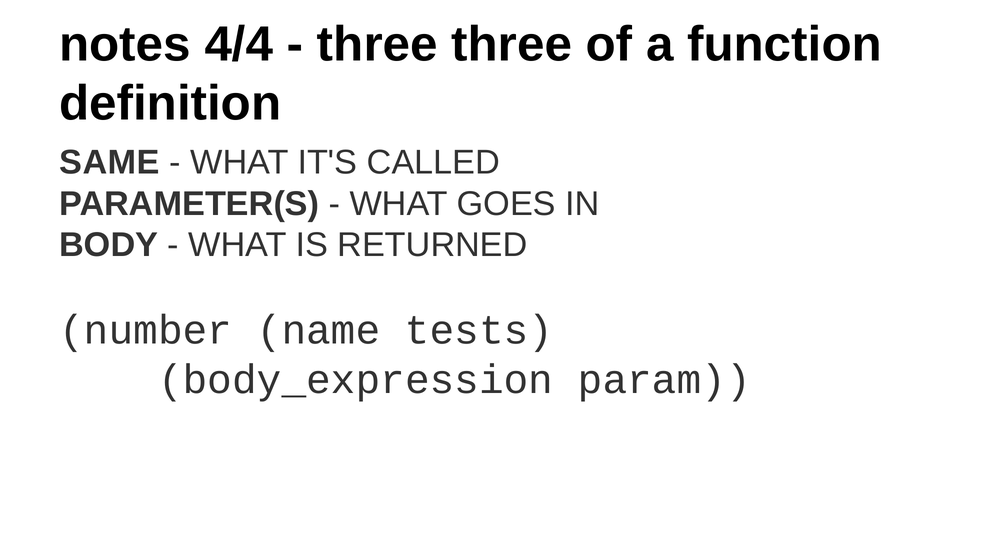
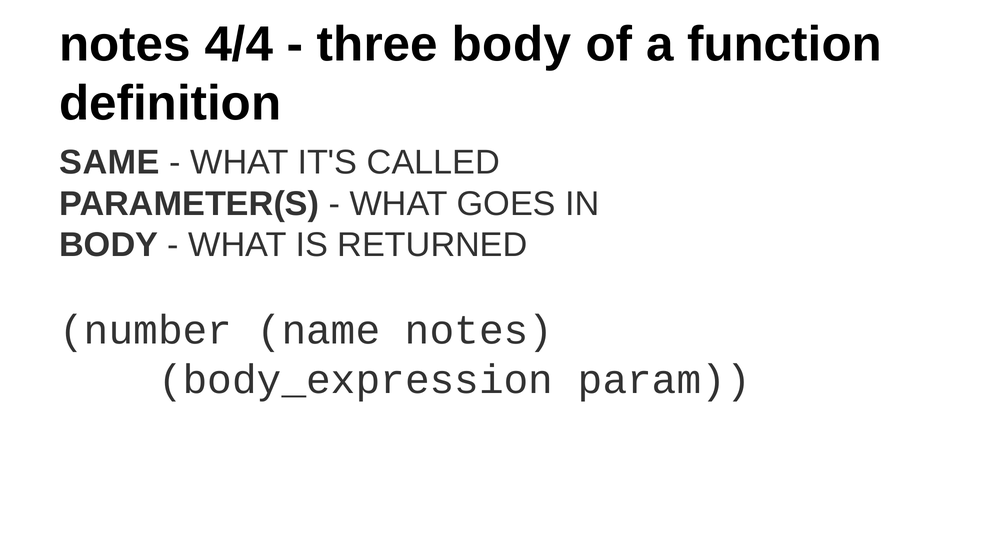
three three: three -> body
name tests: tests -> notes
